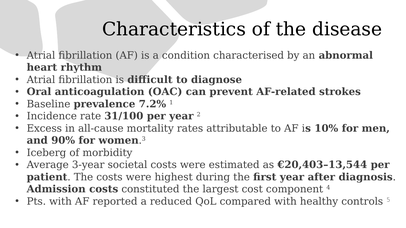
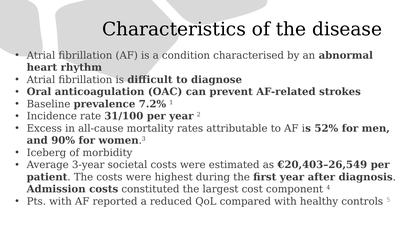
10%: 10% -> 52%
€20,403–13,544: €20,403–13,544 -> €20,403–26,549
